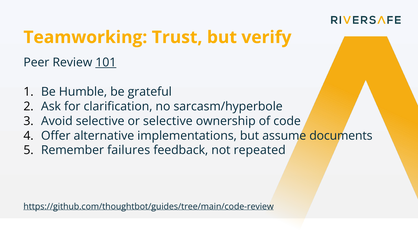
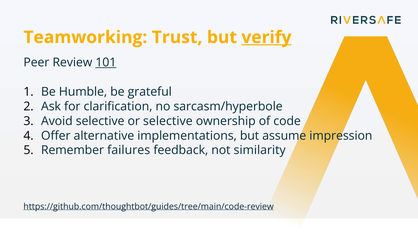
verify underline: none -> present
documents: documents -> impression
repeated: repeated -> similarity
